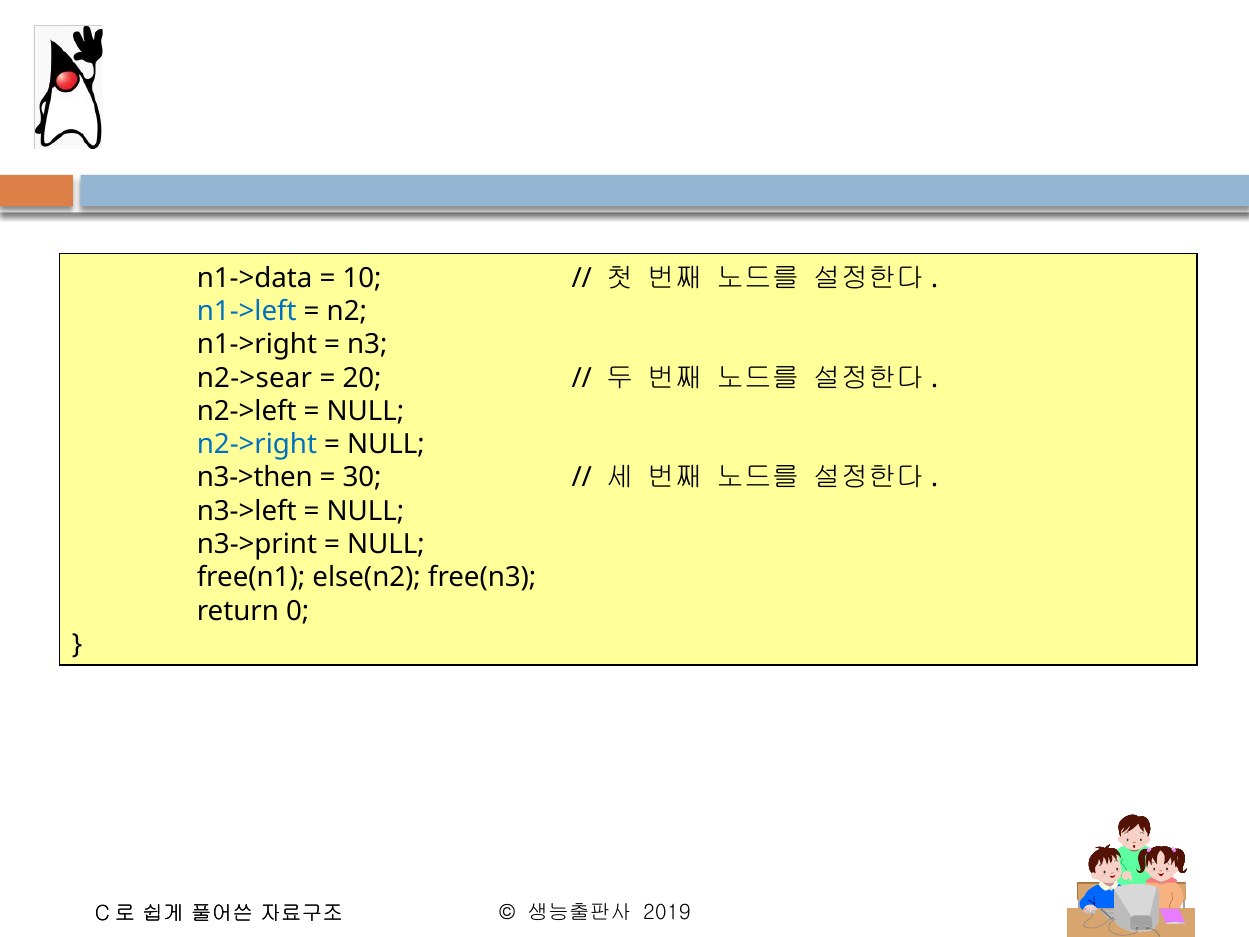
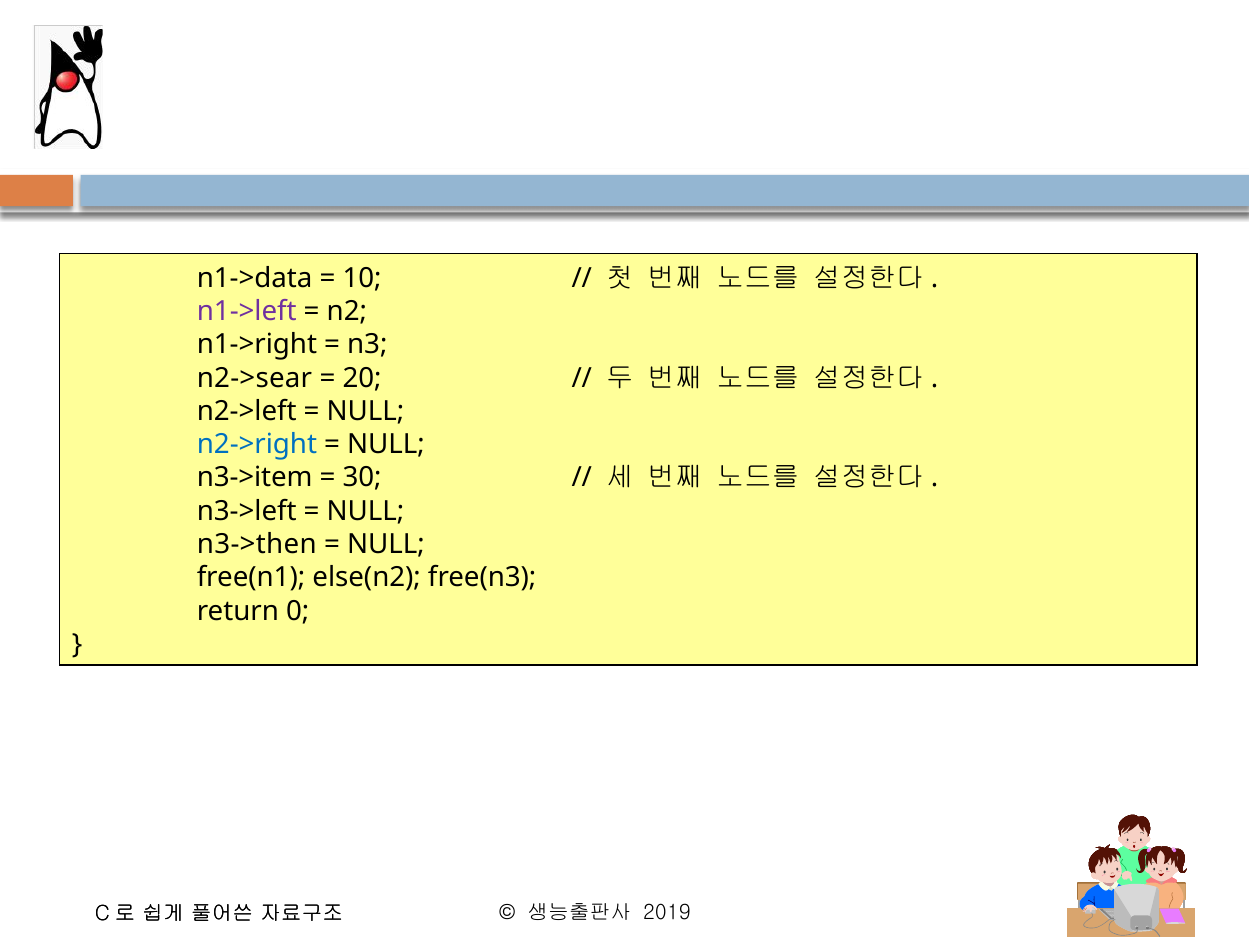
n1->left colour: blue -> purple
n3->then: n3->then -> n3->item
n3->print: n3->print -> n3->then
